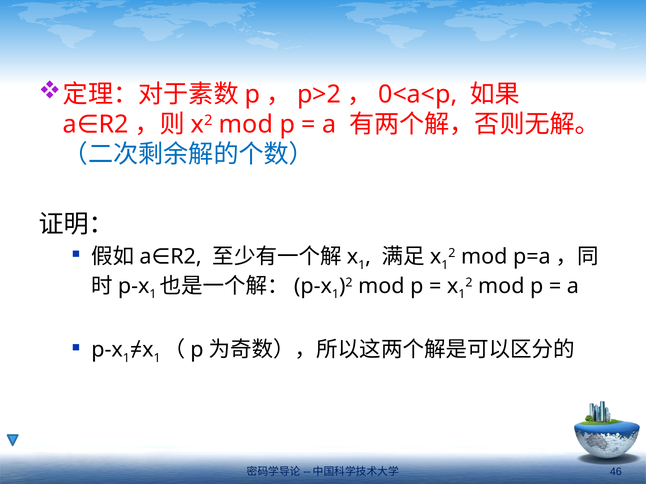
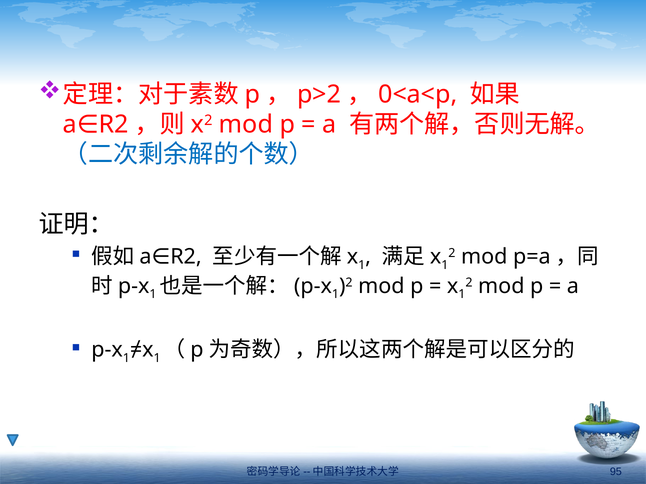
46: 46 -> 95
